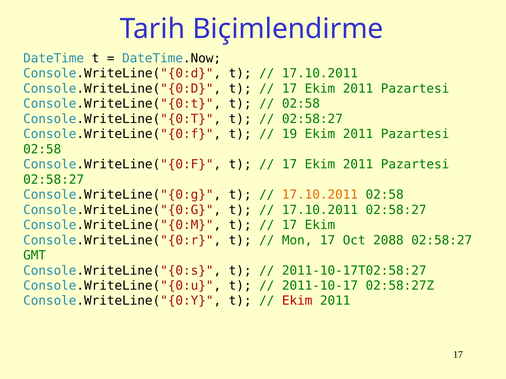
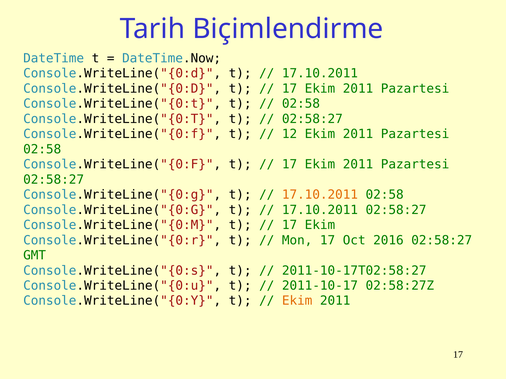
19: 19 -> 12
2088: 2088 -> 2016
Ekim at (297, 301) colour: red -> orange
